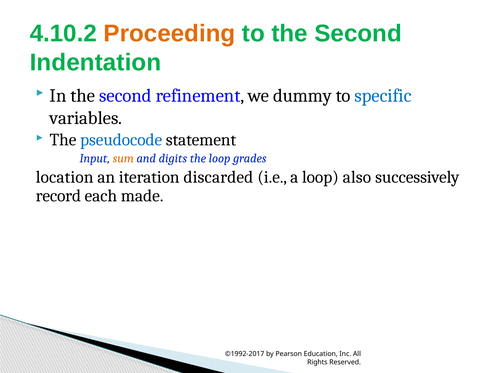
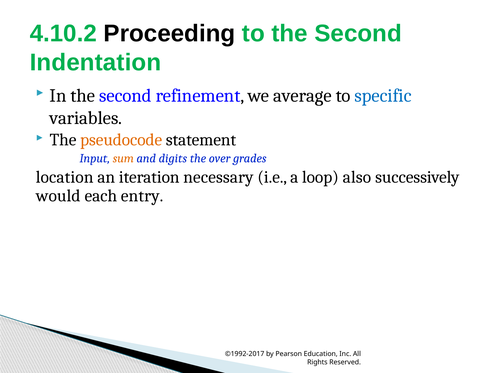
Proceeding colour: orange -> black
dummy: dummy -> average
pseudocode colour: blue -> orange
the loop: loop -> over
discarded: discarded -> necessary
record: record -> would
made: made -> entry
